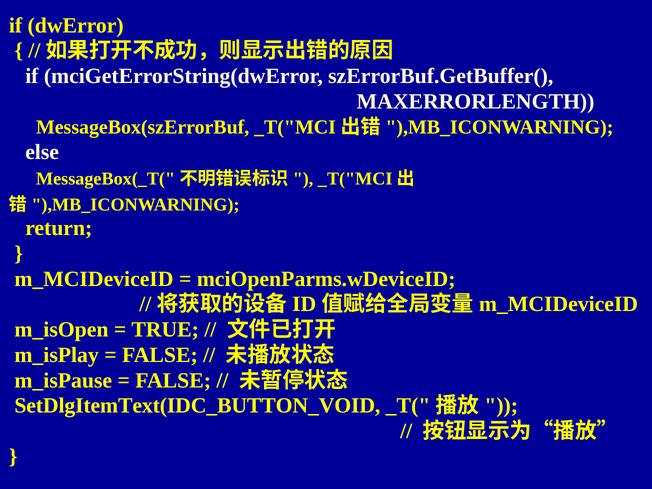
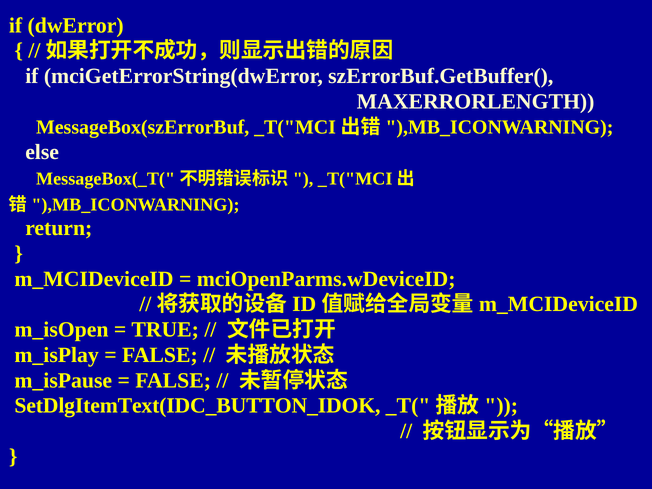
SetDlgItemText(IDC_BUTTON_VOID: SetDlgItemText(IDC_BUTTON_VOID -> SetDlgItemText(IDC_BUTTON_IDOK
